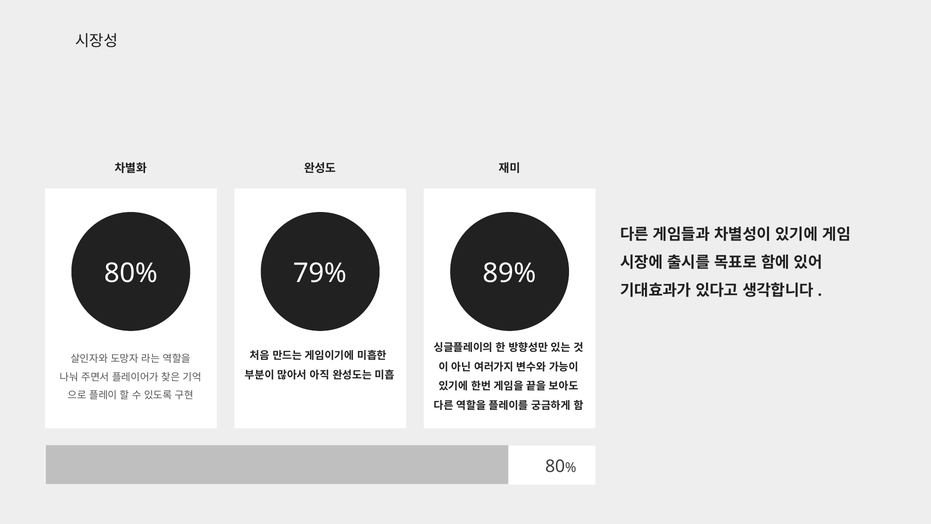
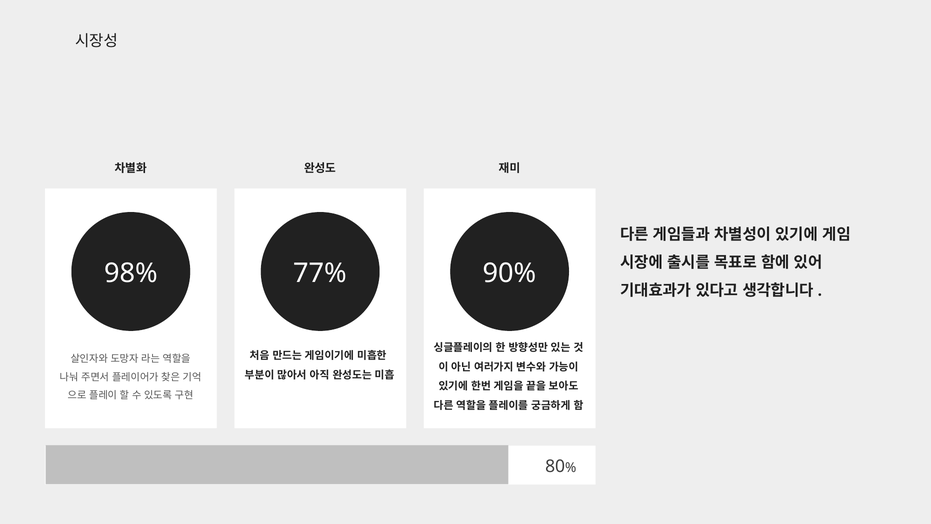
80%: 80% -> 98%
79%: 79% -> 77%
89%: 89% -> 90%
